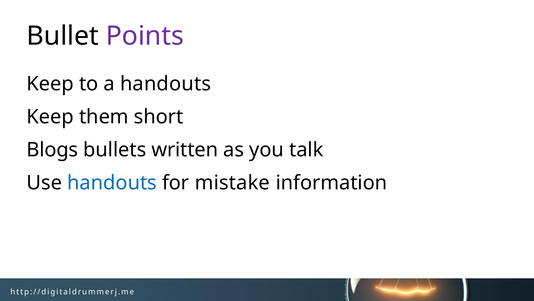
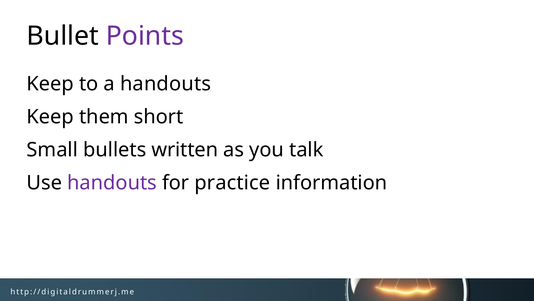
Blogs: Blogs -> Small
handouts at (112, 182) colour: blue -> purple
mistake: mistake -> practice
